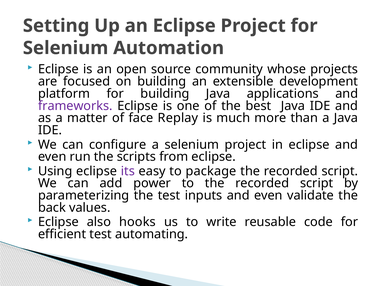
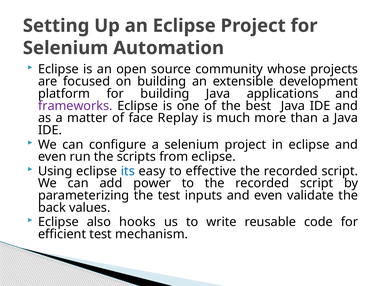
its colour: purple -> blue
package: package -> effective
automating: automating -> mechanism
